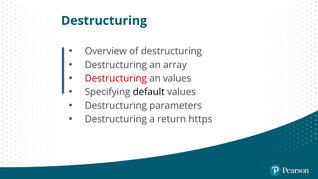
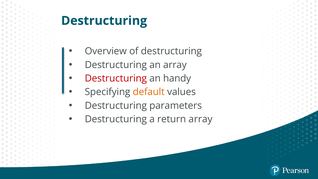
an values: values -> handy
default colour: black -> orange
return https: https -> array
